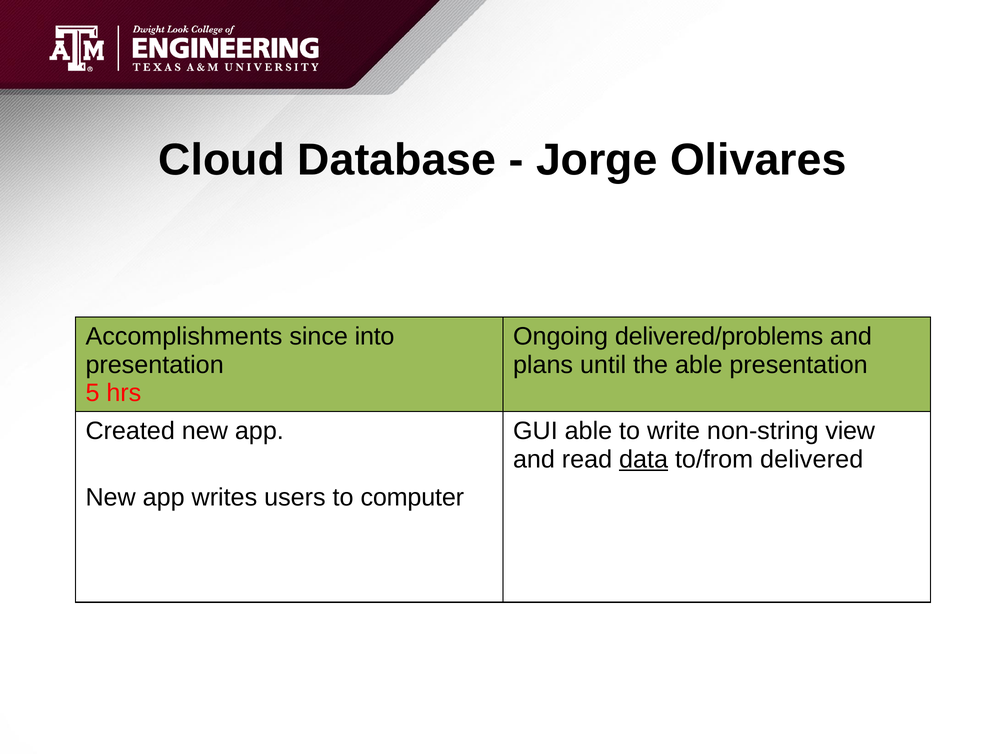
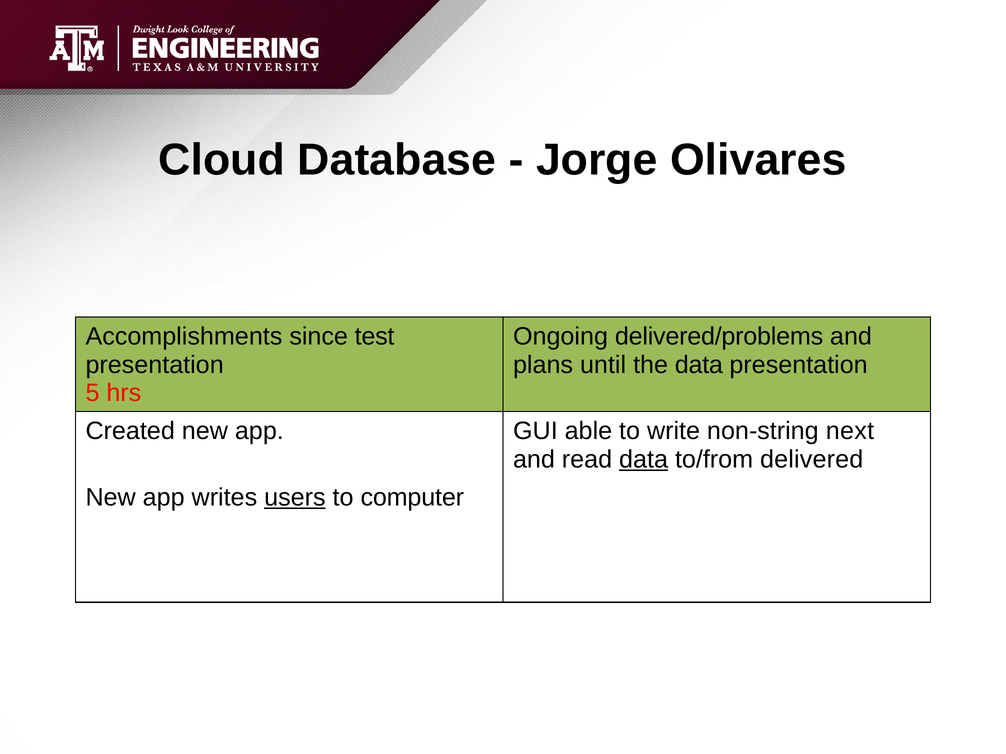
into: into -> test
the able: able -> data
view: view -> next
users underline: none -> present
